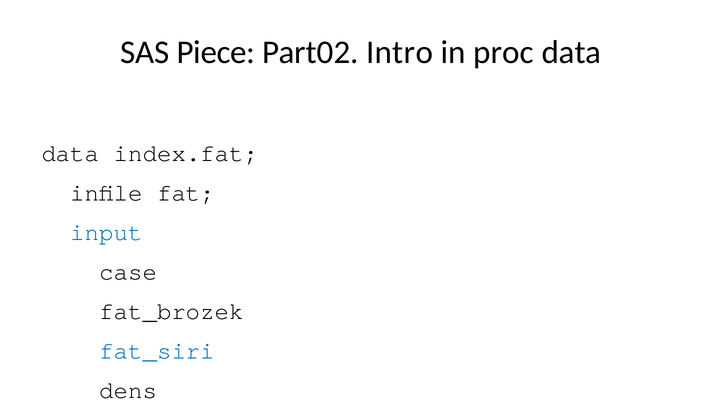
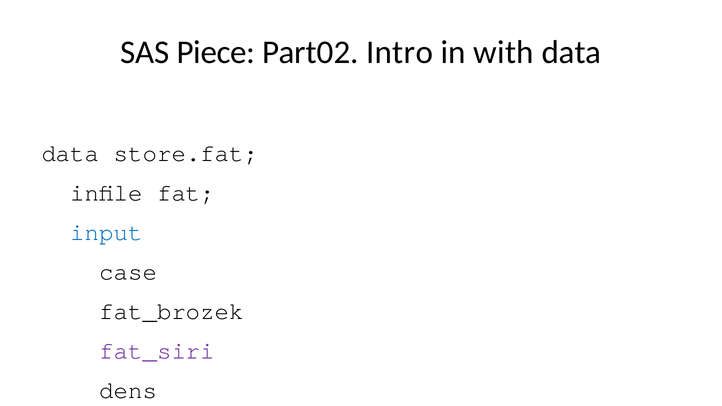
proc: proc -> with
index.fat: index.fat -> store.fat
fat_siri colour: blue -> purple
